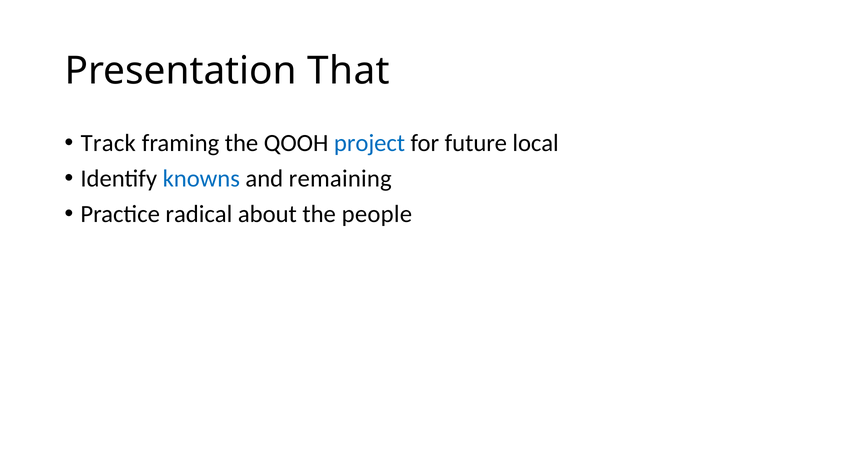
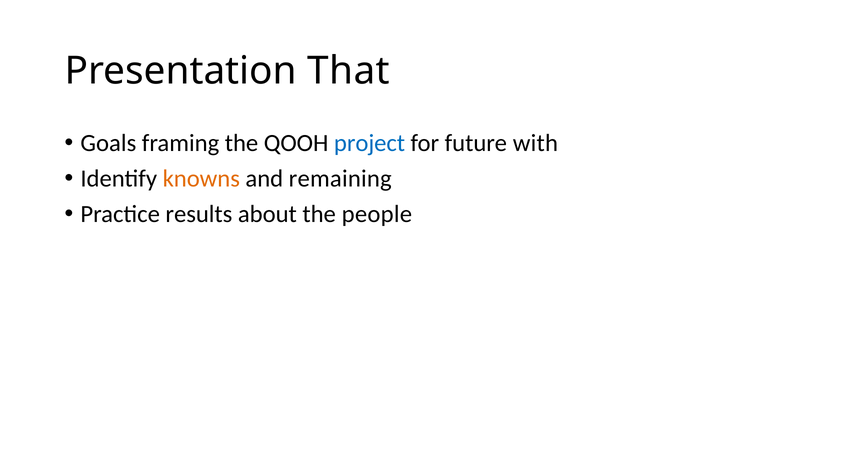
Track: Track -> Goals
local: local -> with
knowns colour: blue -> orange
radical: radical -> results
